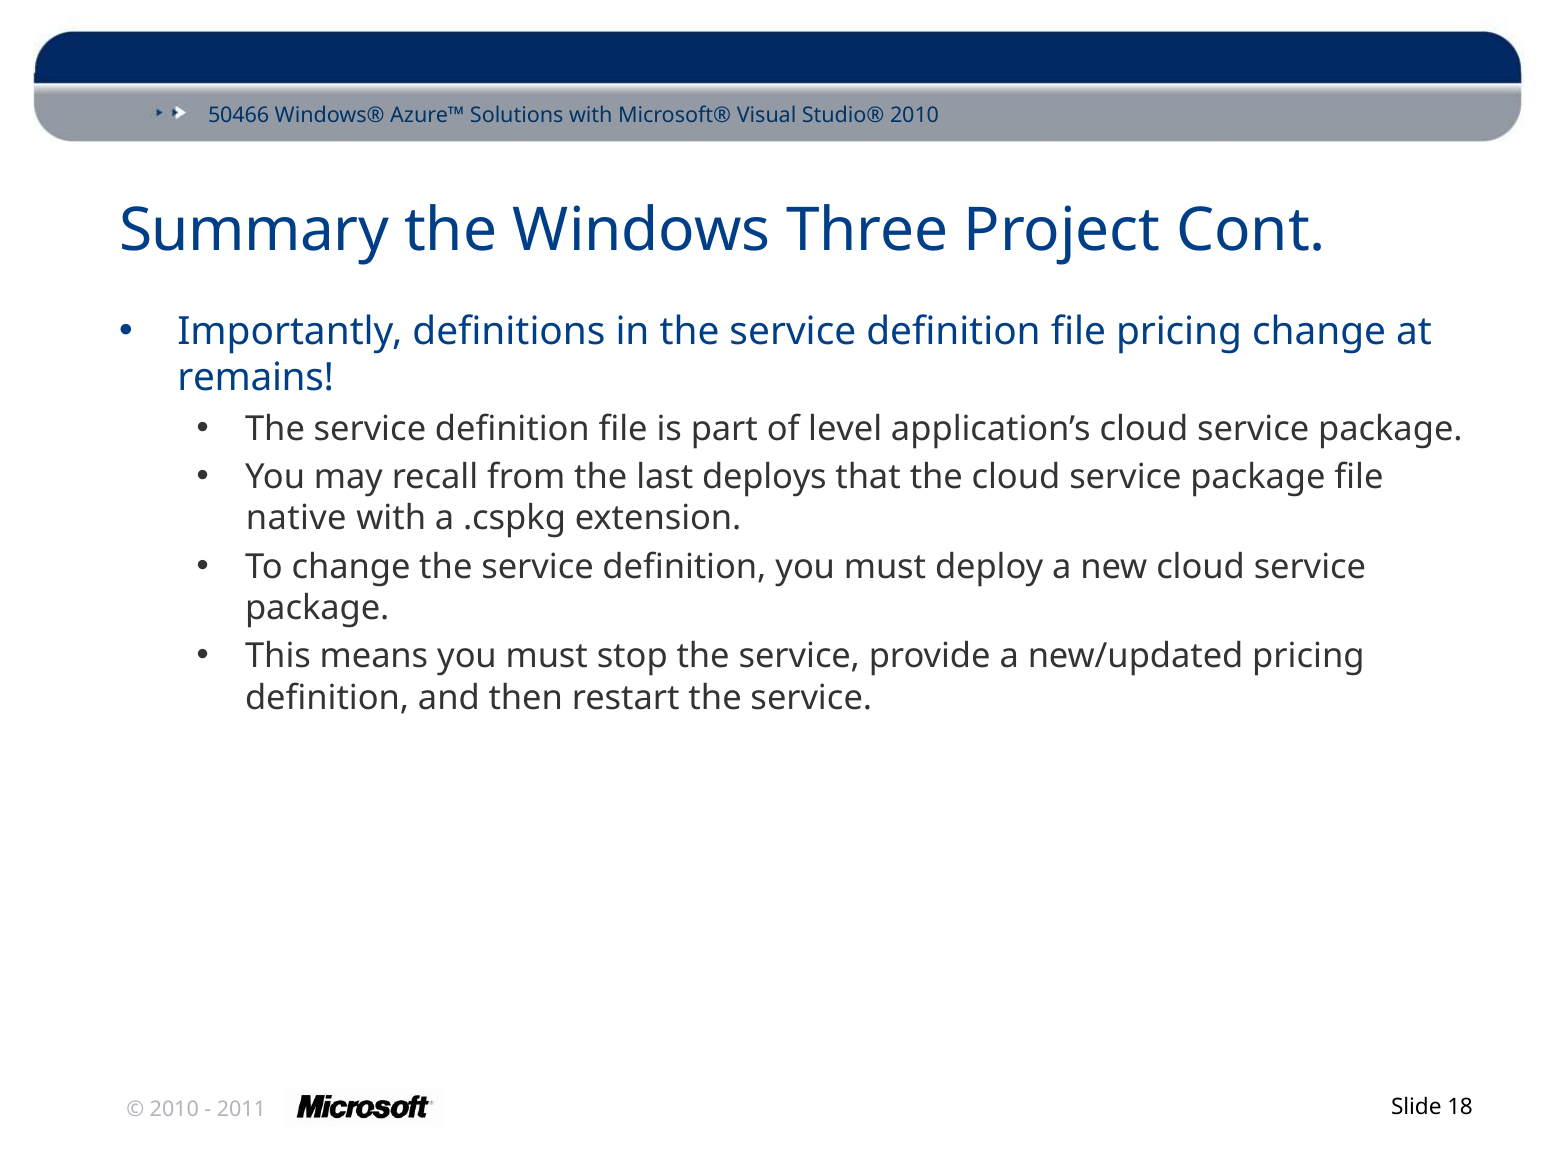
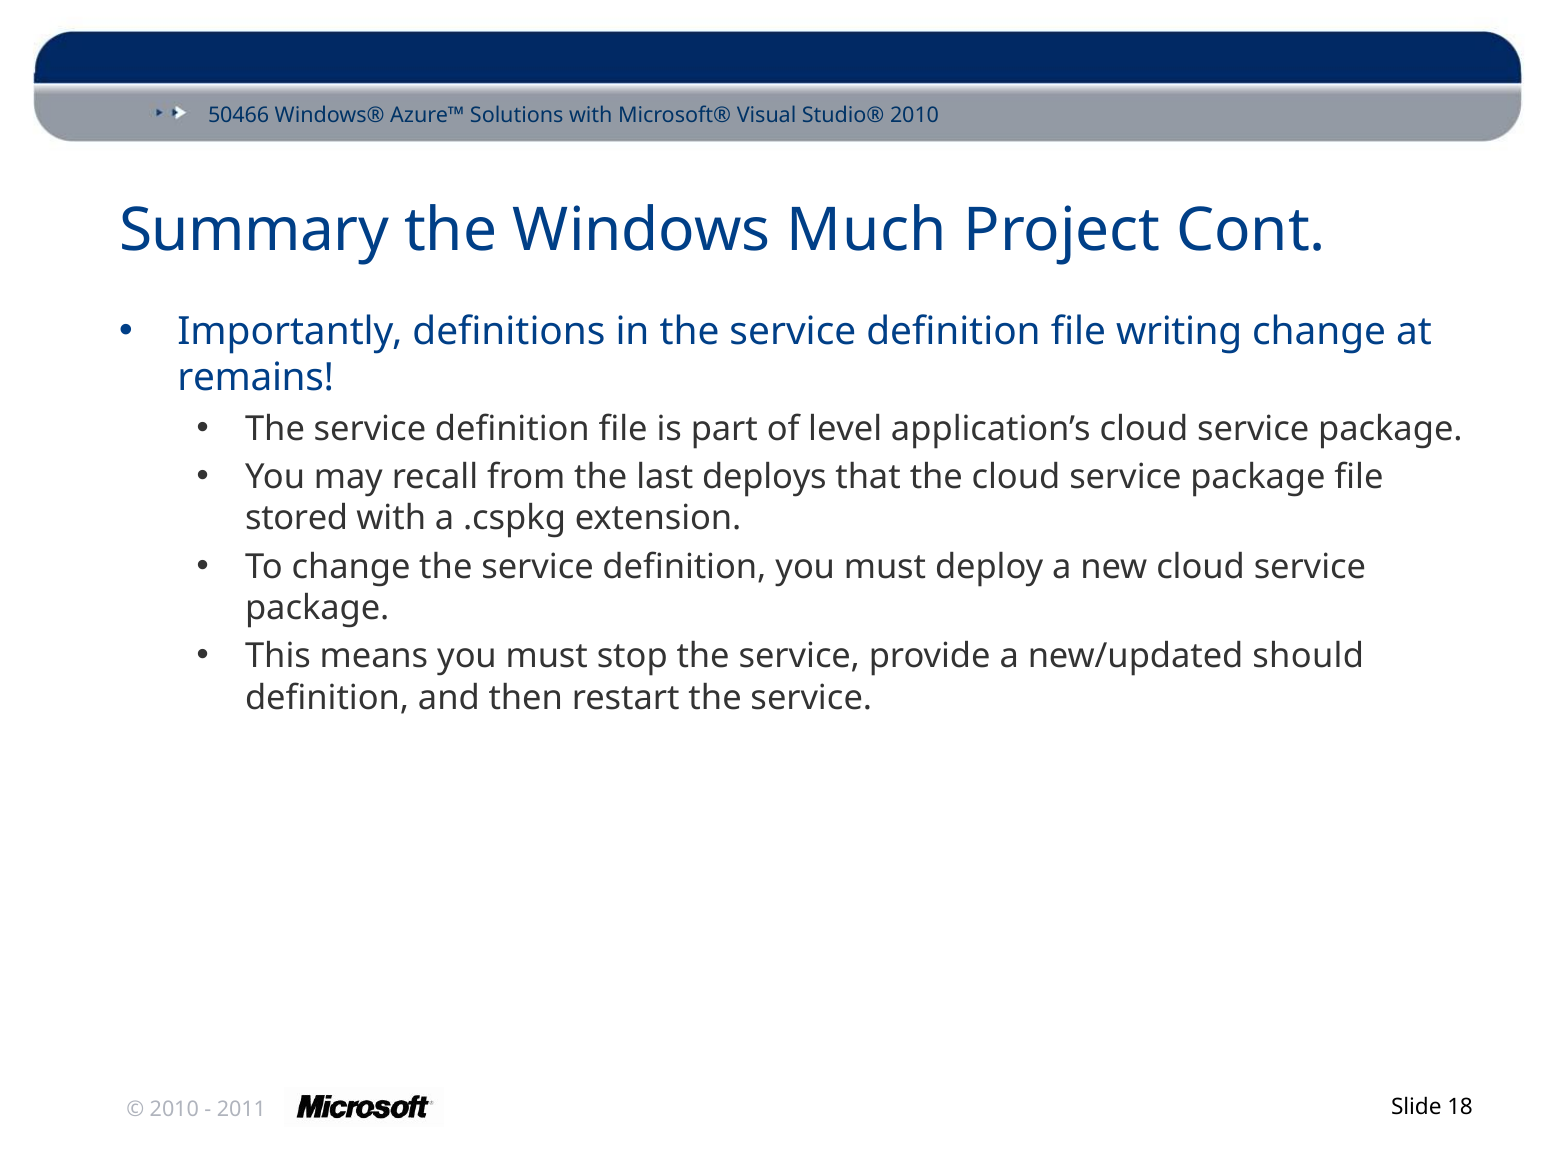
Three: Three -> Much
file pricing: pricing -> writing
native: native -> stored
new/updated pricing: pricing -> should
